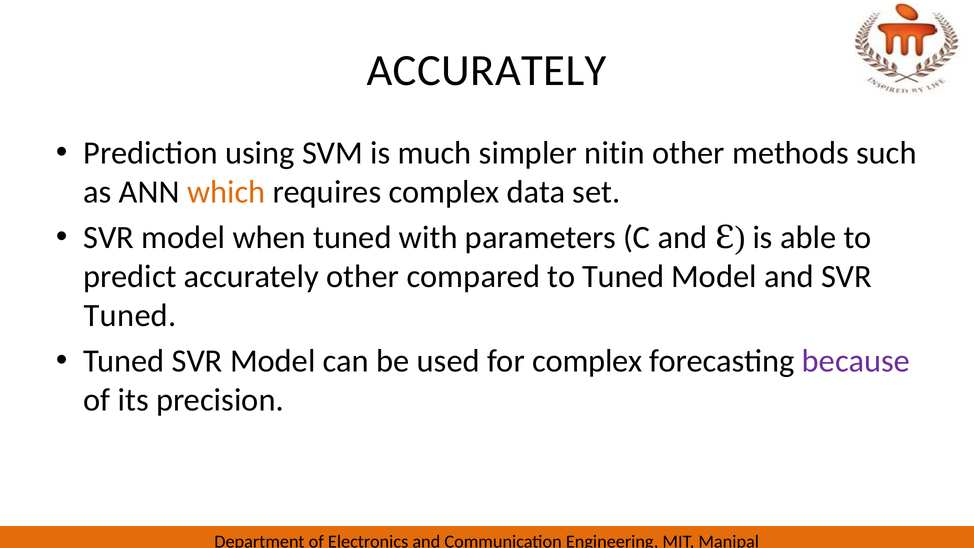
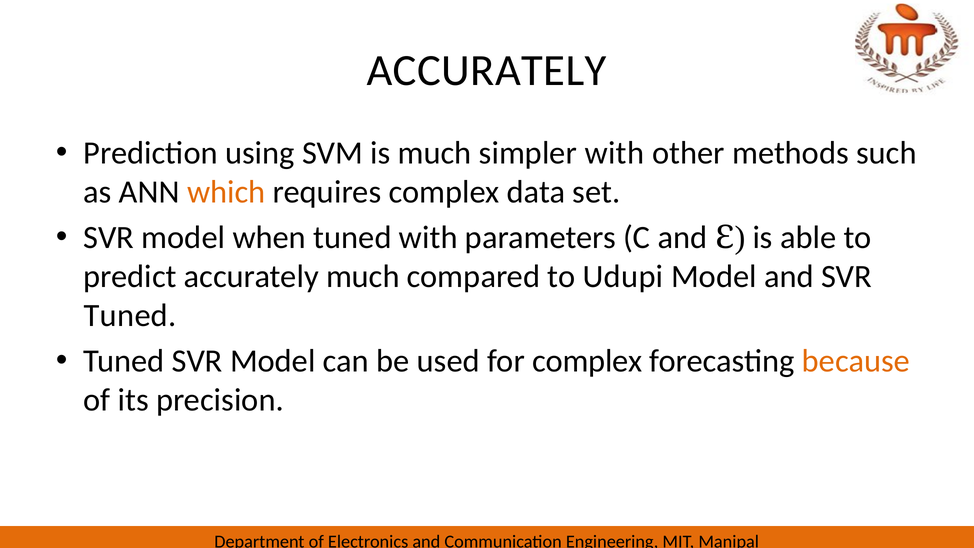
simpler nitin: nitin -> with
accurately other: other -> much
to Tuned: Tuned -> Udupi
because colour: purple -> orange
